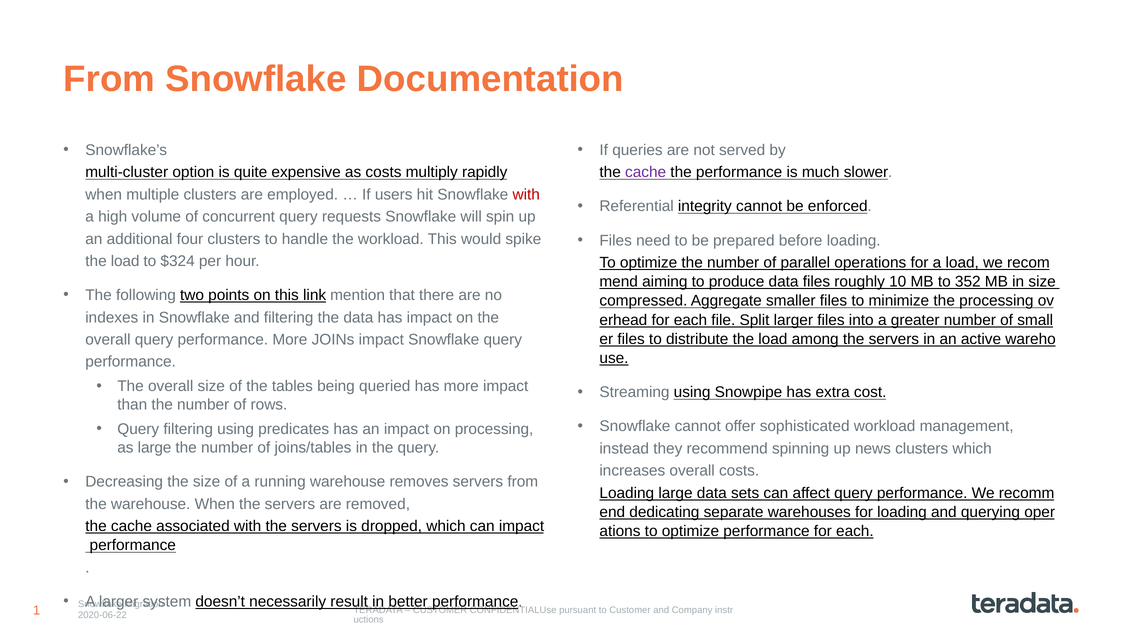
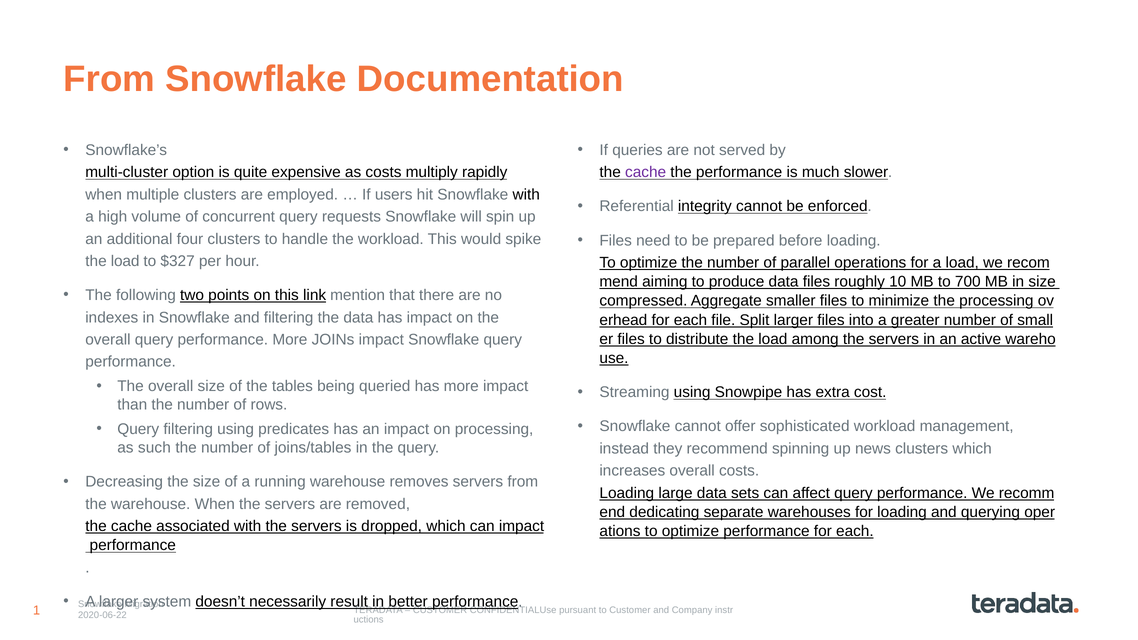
with at (526, 195) colour: red -> black
$324: $324 -> $327
352: 352 -> 700
as large: large -> such
